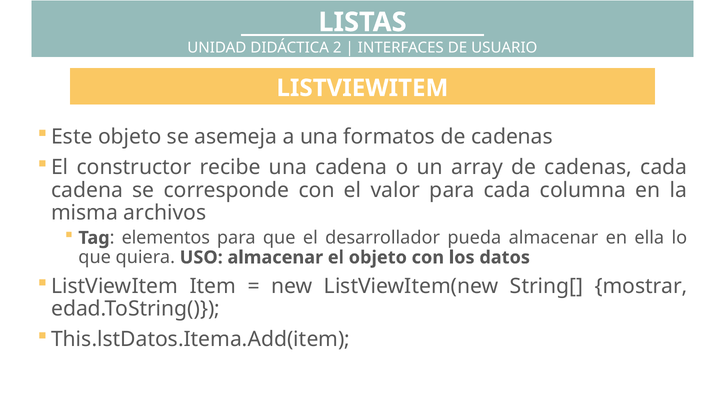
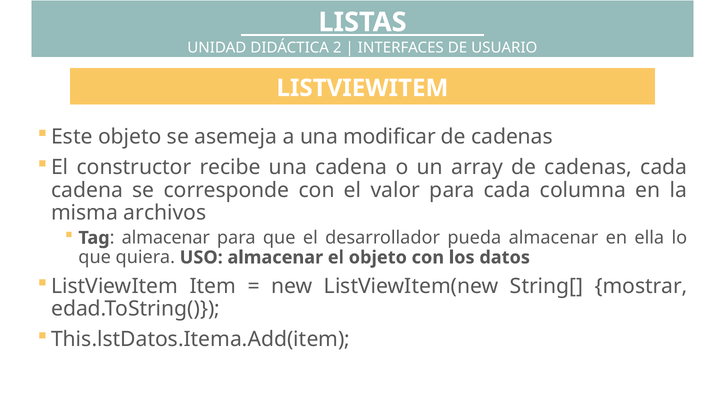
formatos: formatos -> modificar
elementos at (166, 238): elementos -> almacenar
